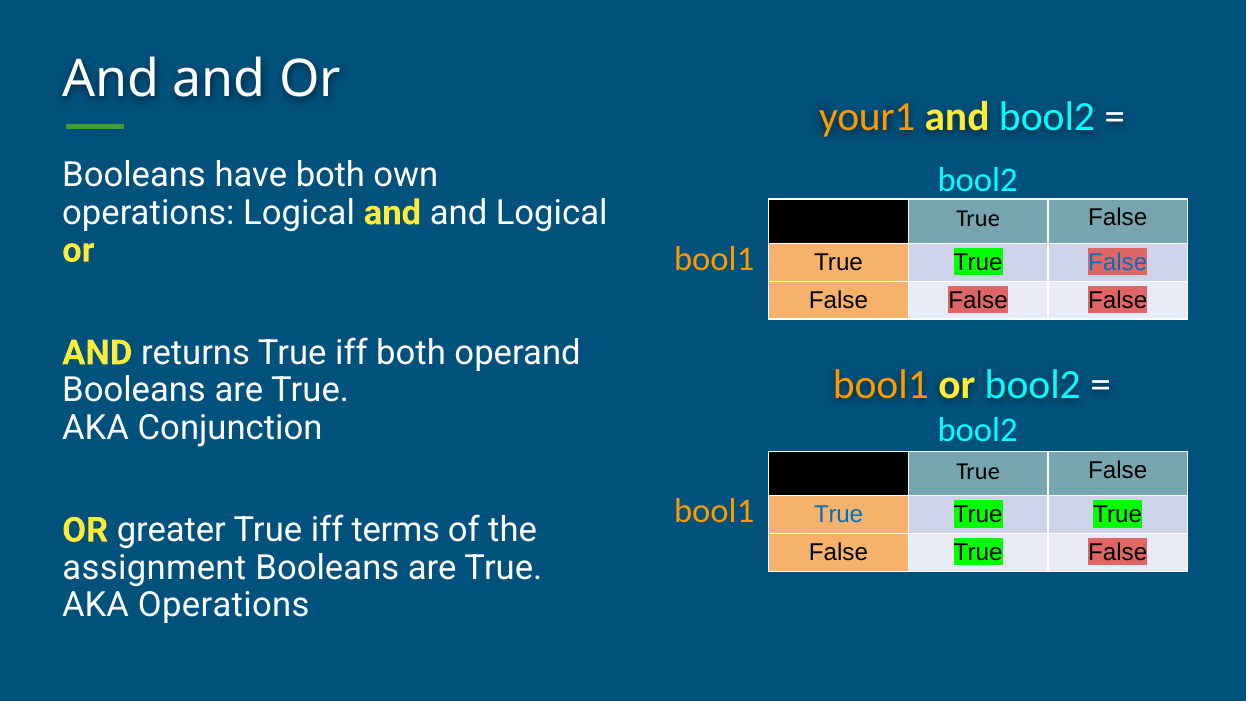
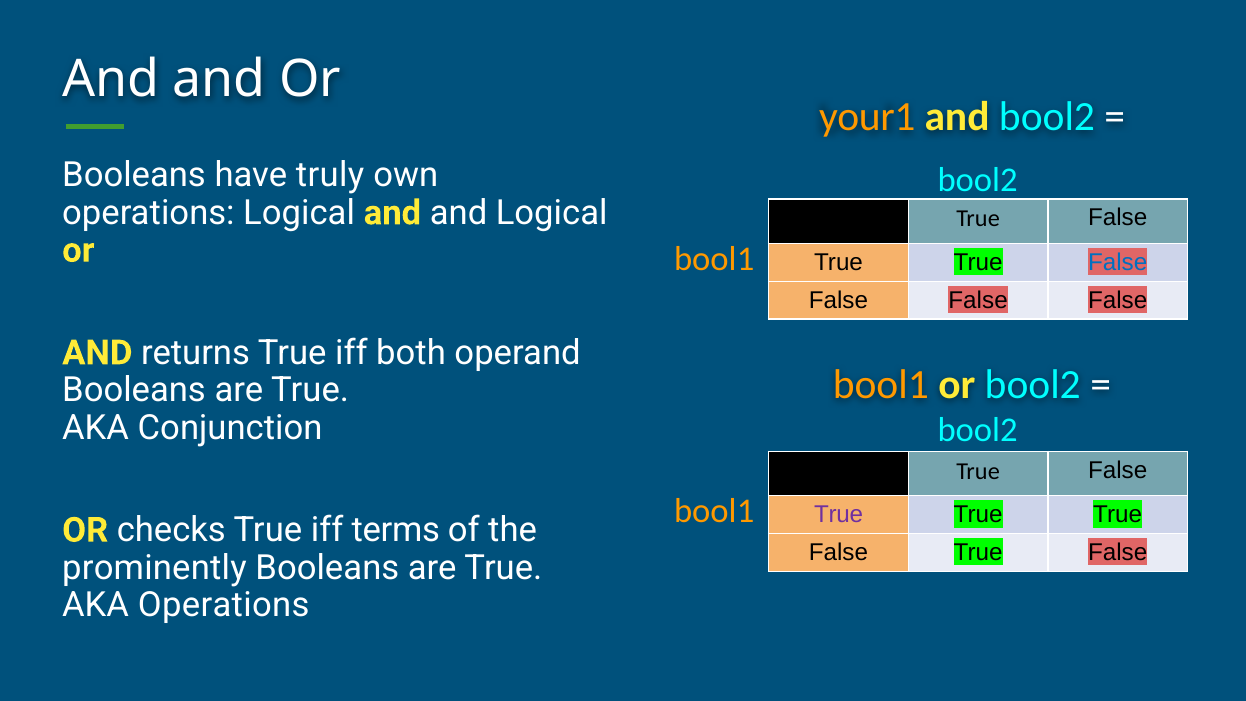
have both: both -> truly
True at (839, 514) colour: blue -> purple
greater: greater -> checks
assignment: assignment -> prominently
